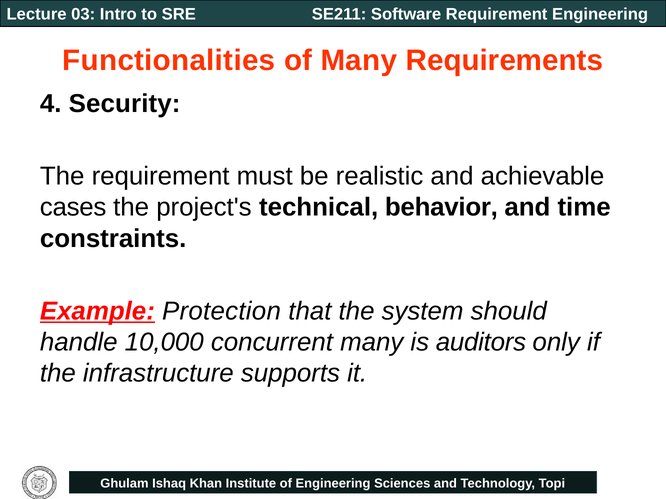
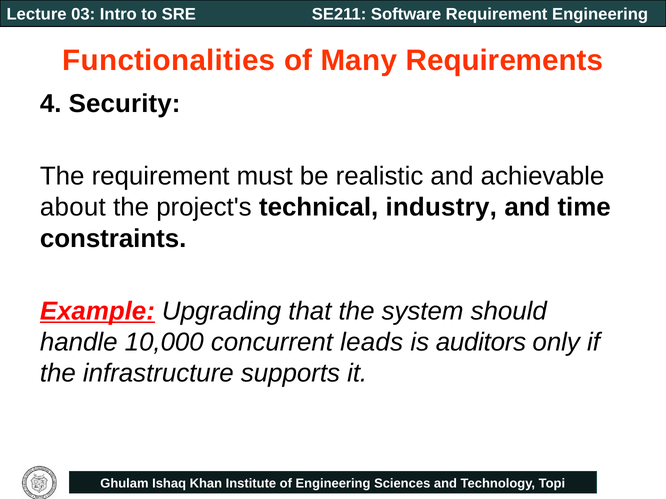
cases: cases -> about
behavior: behavior -> industry
Protection: Protection -> Upgrading
concurrent many: many -> leads
